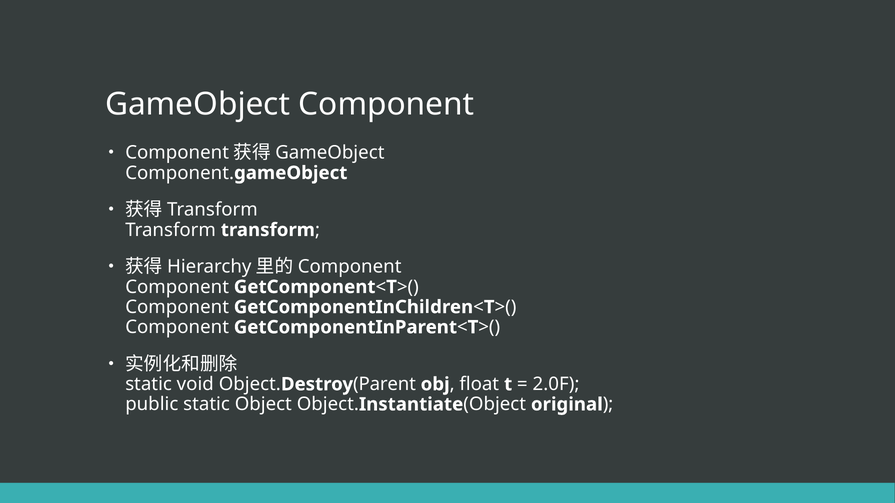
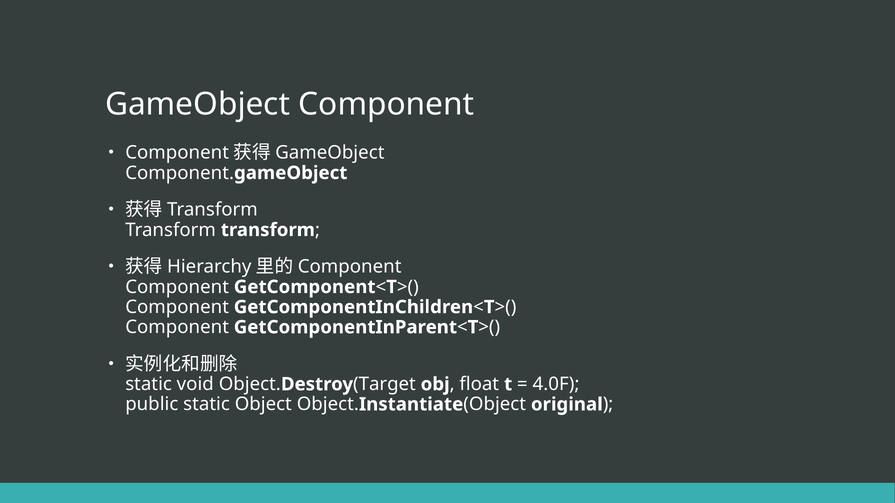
Parent: Parent -> Target
2.0F: 2.0F -> 4.0F
